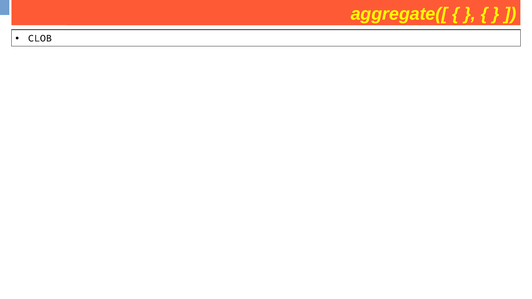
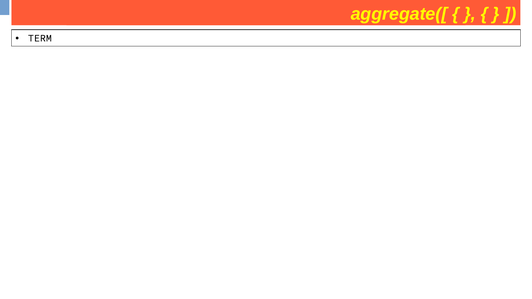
CLOB: CLOB -> TERM
